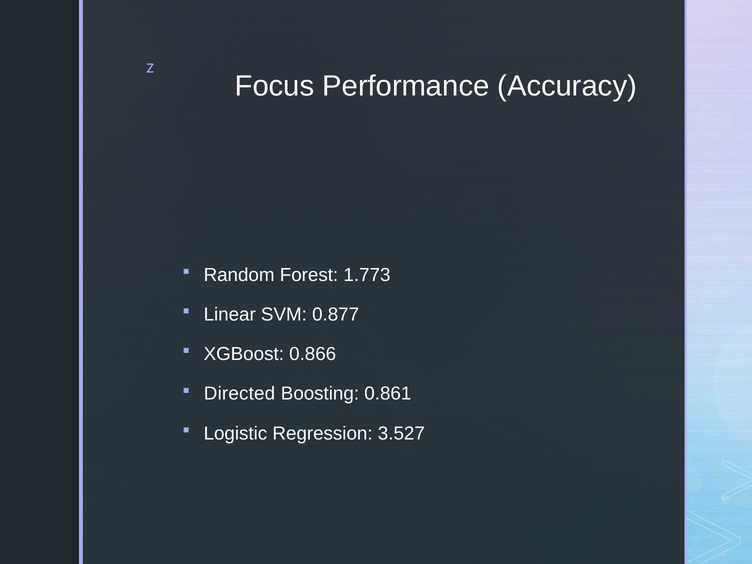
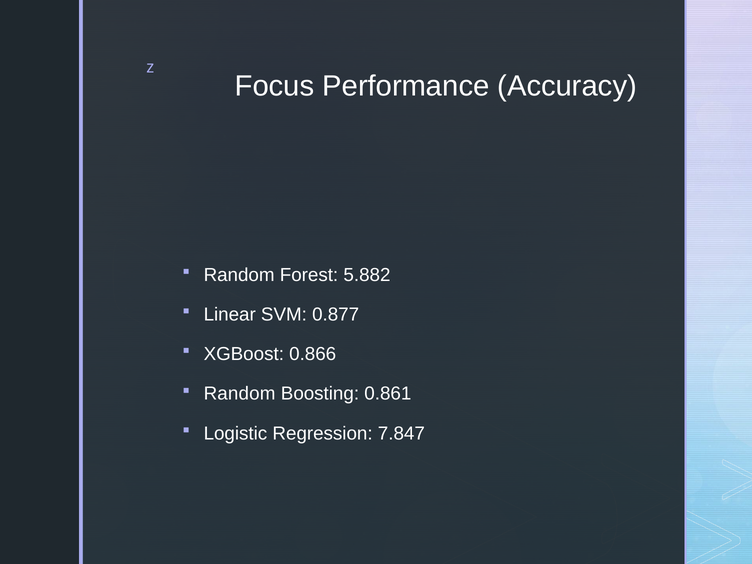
1.773: 1.773 -> 5.882
Directed at (240, 394): Directed -> Random
3.527: 3.527 -> 7.847
